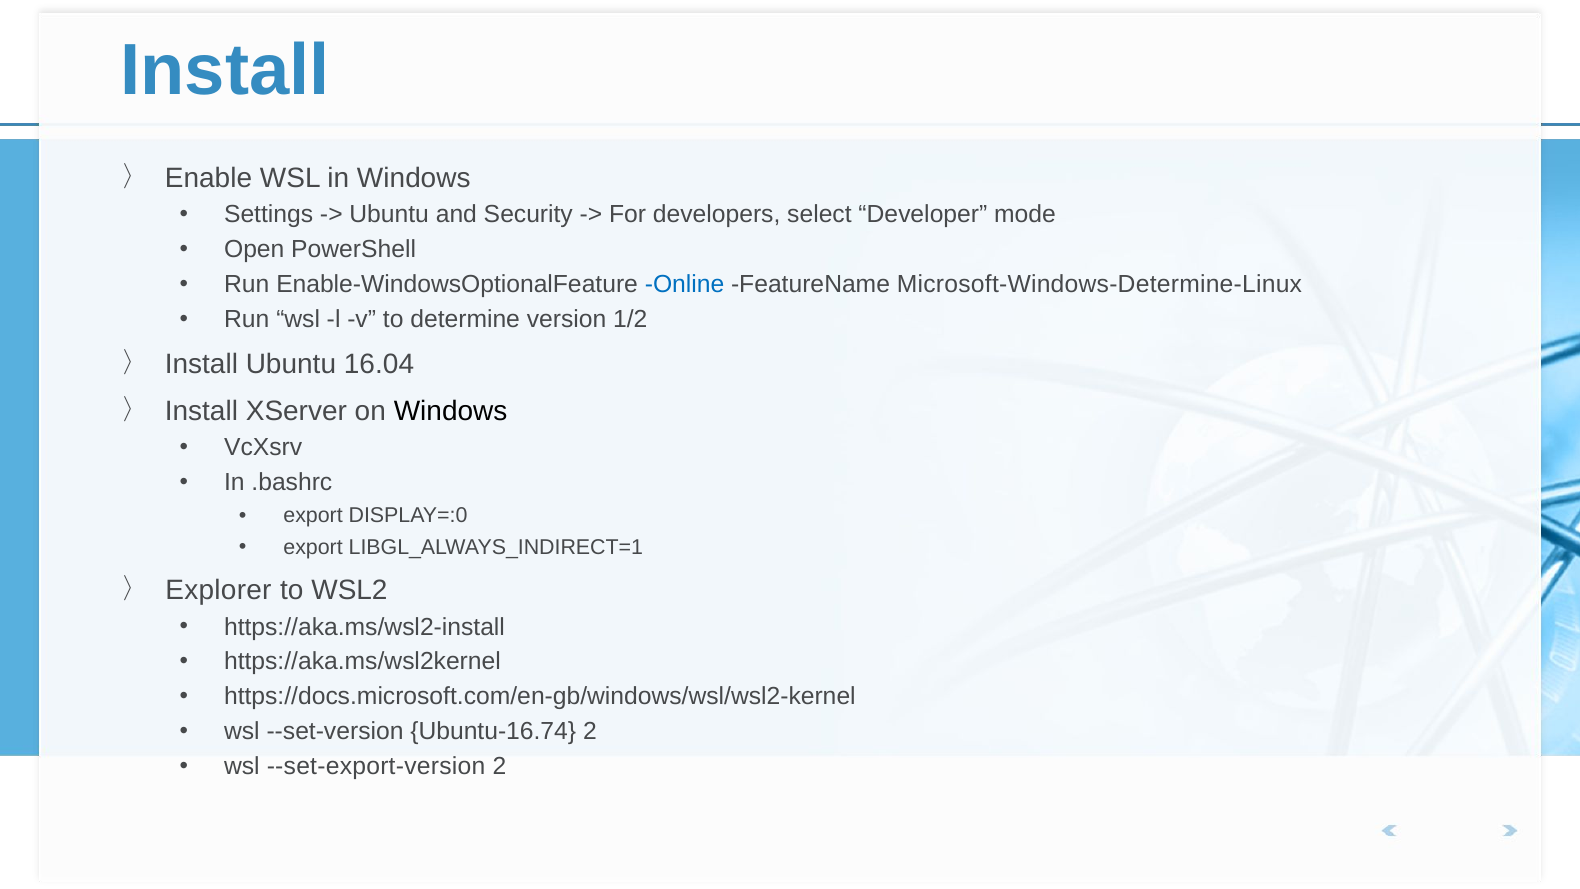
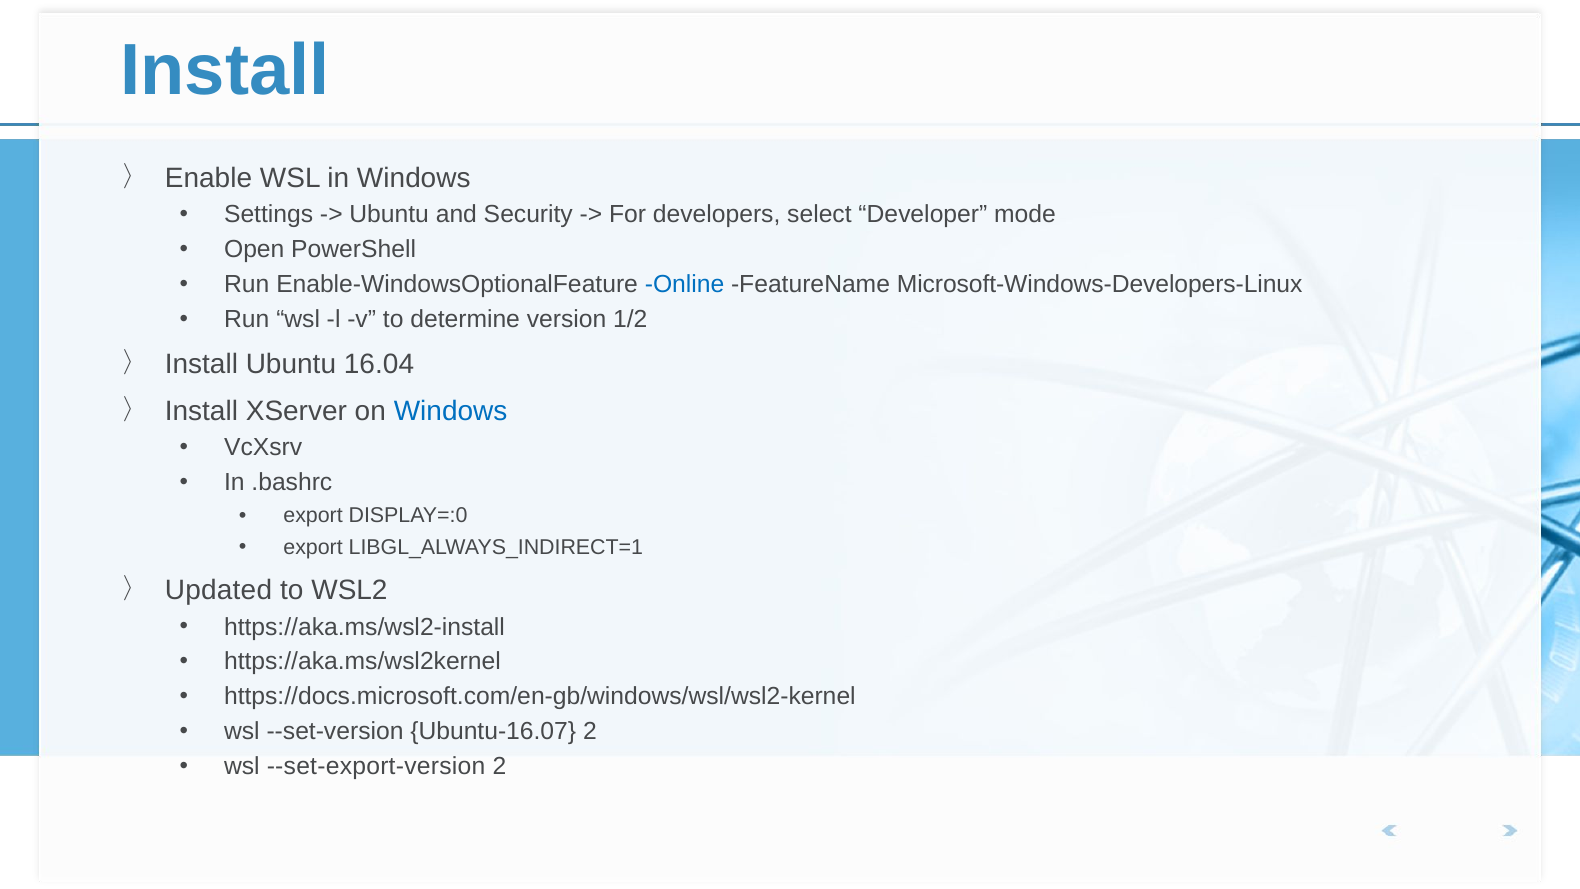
Microsoft-Windows-Determine-Linux: Microsoft-Windows-Determine-Linux -> Microsoft-Windows-Developers-Linux
Windows at (451, 411) colour: black -> blue
Explorer: Explorer -> Updated
Ubuntu-16.74: Ubuntu-16.74 -> Ubuntu-16.07
